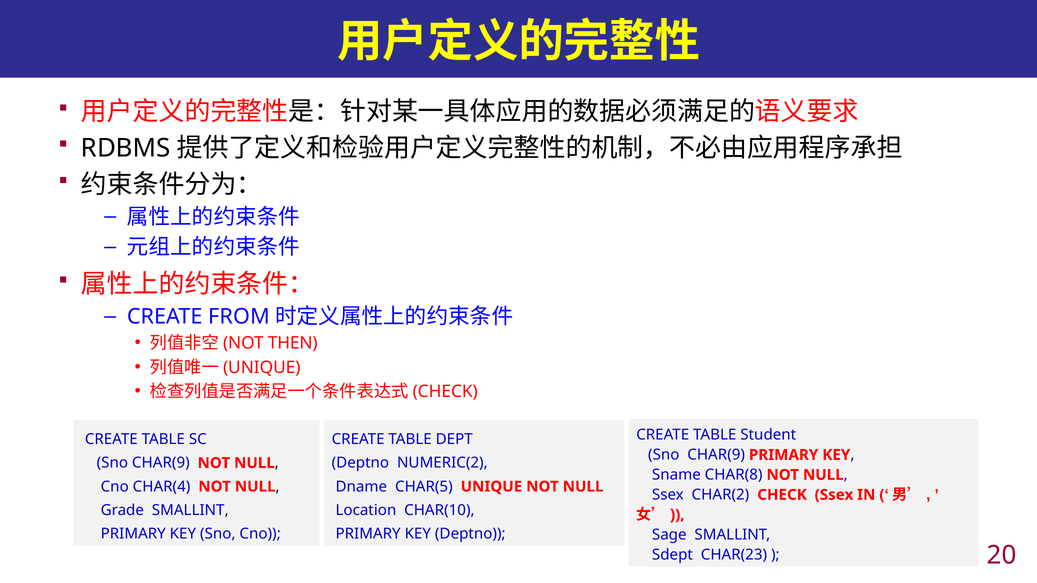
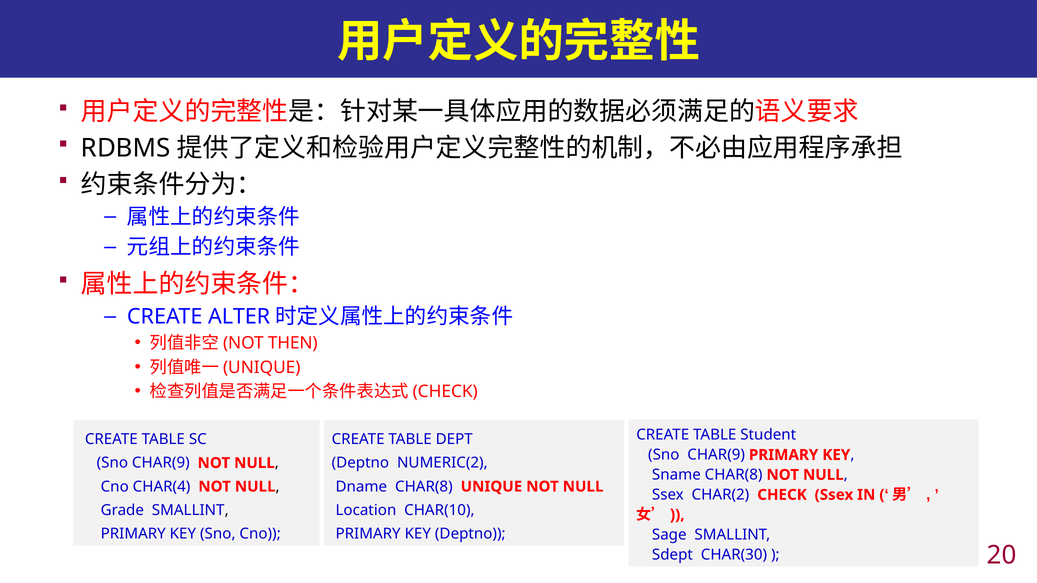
FROM: FROM -> ALTER
Dname CHAR(5: CHAR(5 -> CHAR(8
CHAR(23: CHAR(23 -> CHAR(30
